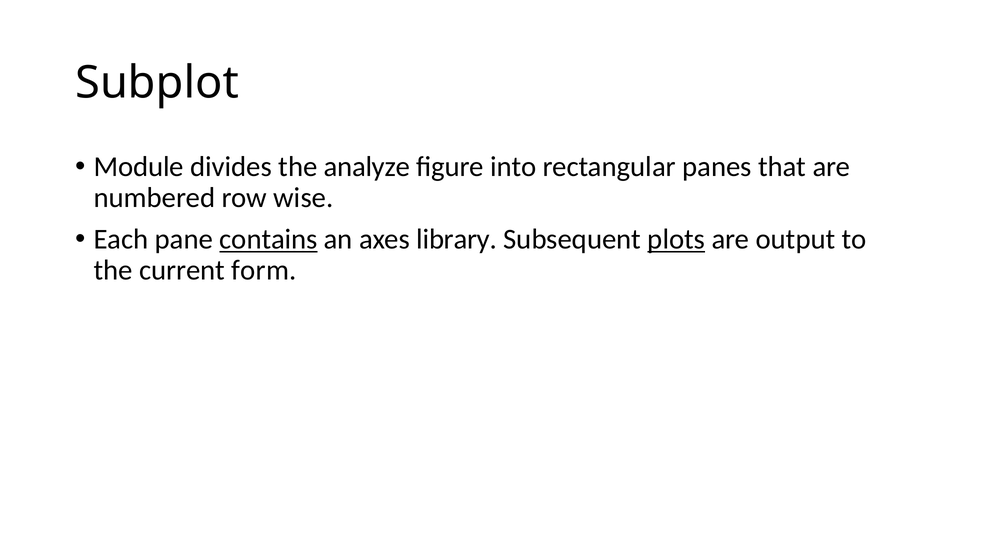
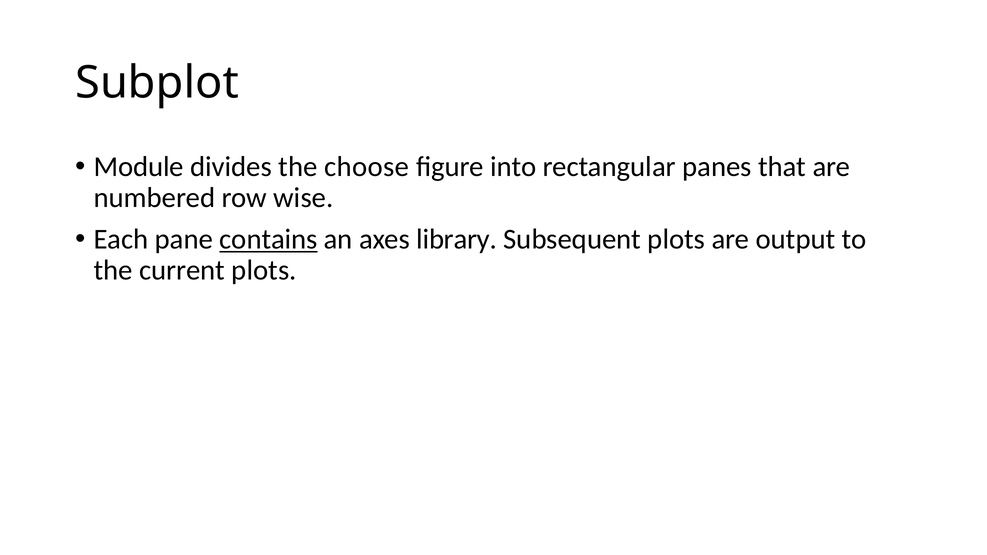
analyze: analyze -> choose
plots at (676, 239) underline: present -> none
current form: form -> plots
